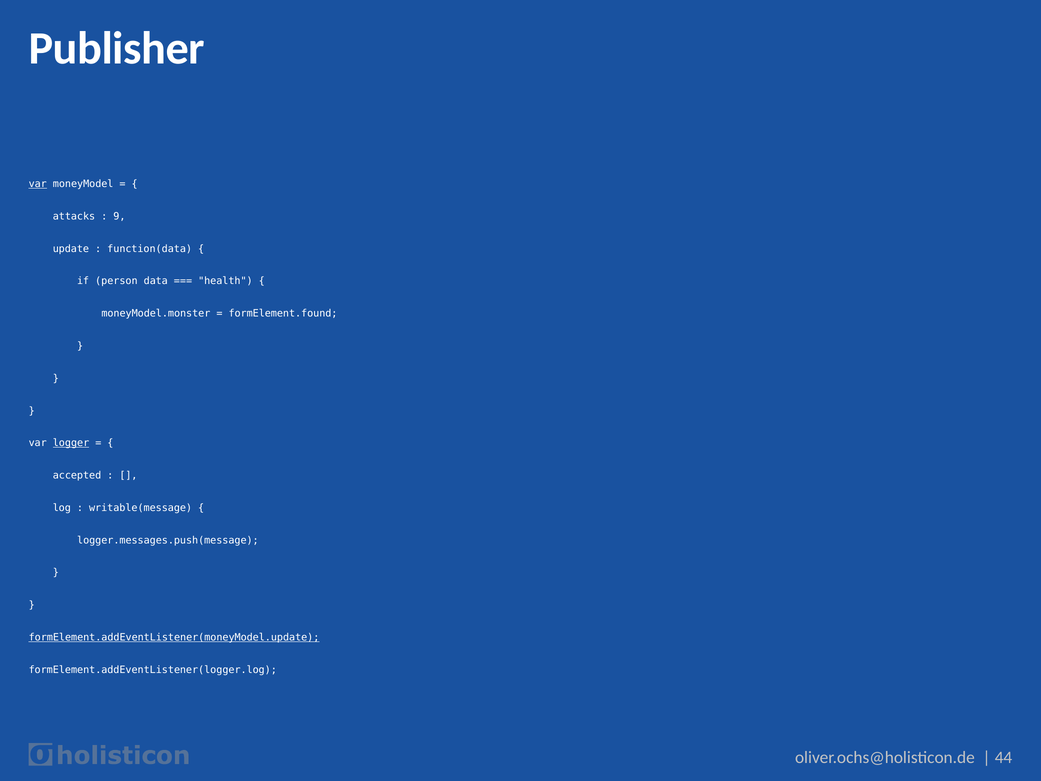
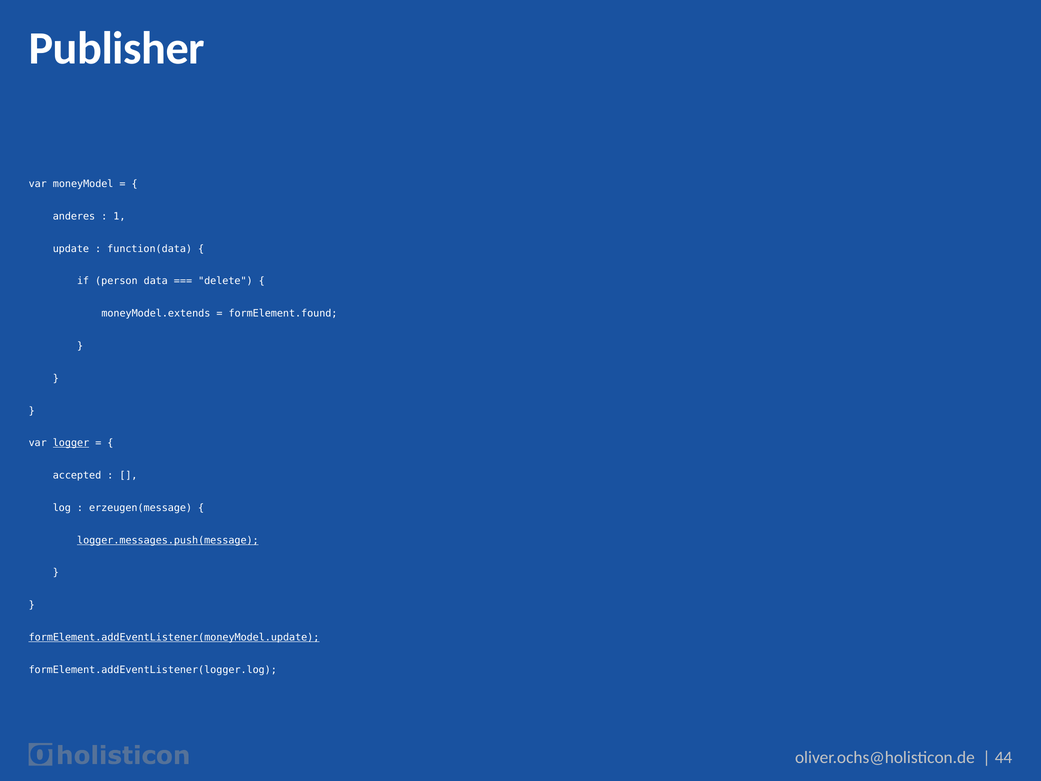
var at (38, 184) underline: present -> none
attacks: attacks -> anderes
9: 9 -> 1
health: health -> delete
moneyModel.monster: moneyModel.monster -> moneyModel.extends
writable(message: writable(message -> erzeugen(message
logger.messages.push(message underline: none -> present
